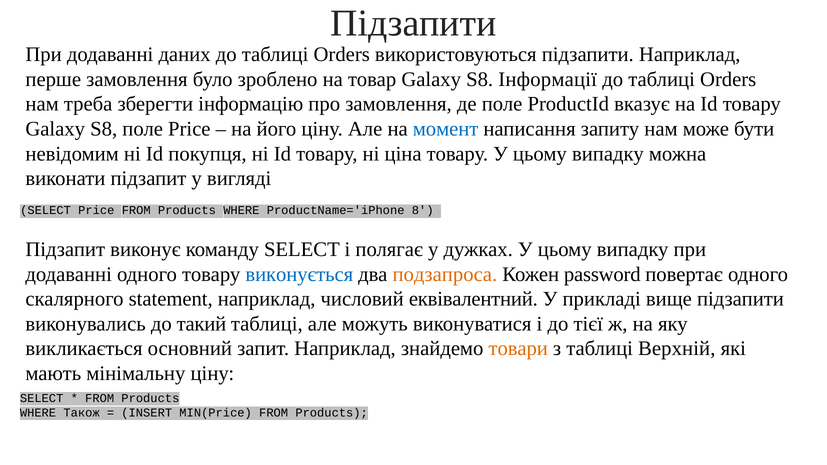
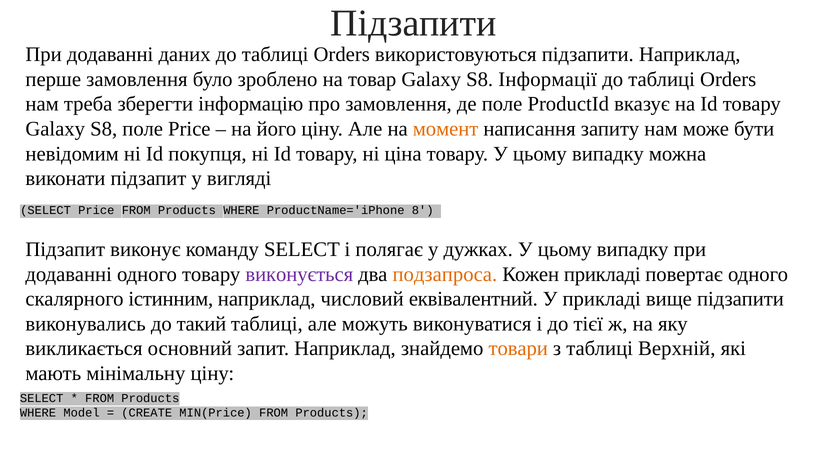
момент colour: blue -> orange
виконується colour: blue -> purple
Кожен password: password -> прикладі
statement: statement -> істинним
Також: Також -> Model
INSERT: INSERT -> CREATE
